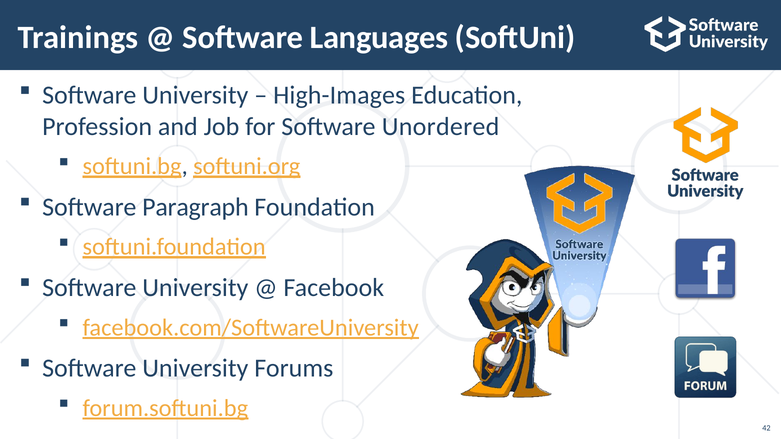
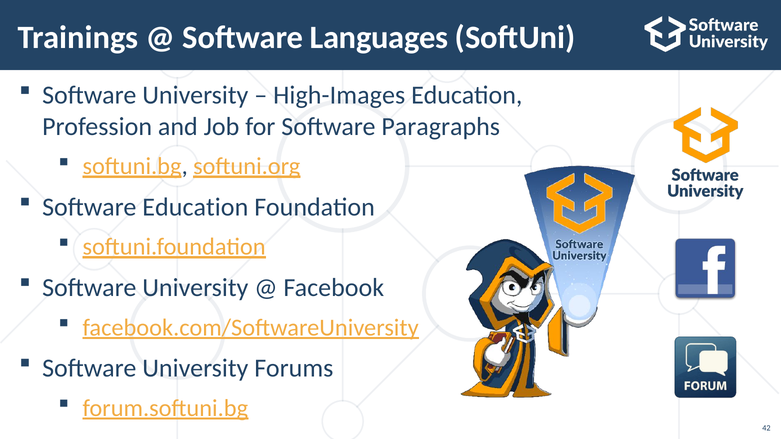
Unordered: Unordered -> Paragraphs
Software Paragraph: Paragraph -> Education
